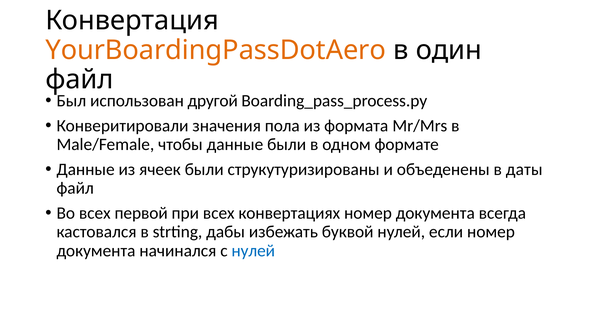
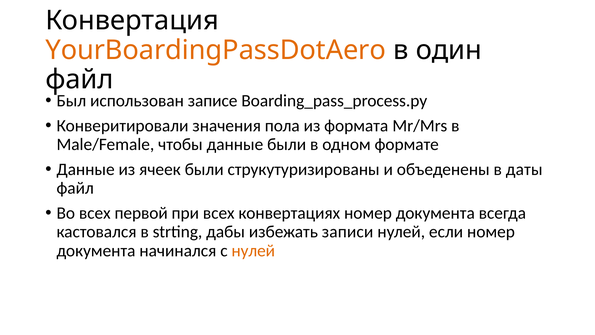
другой: другой -> записе
буквой: буквой -> записи
нулей at (253, 250) colour: blue -> orange
